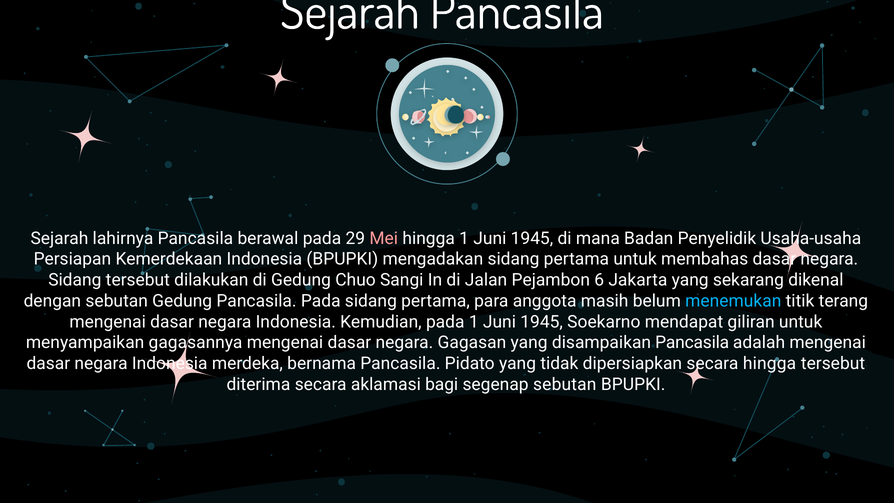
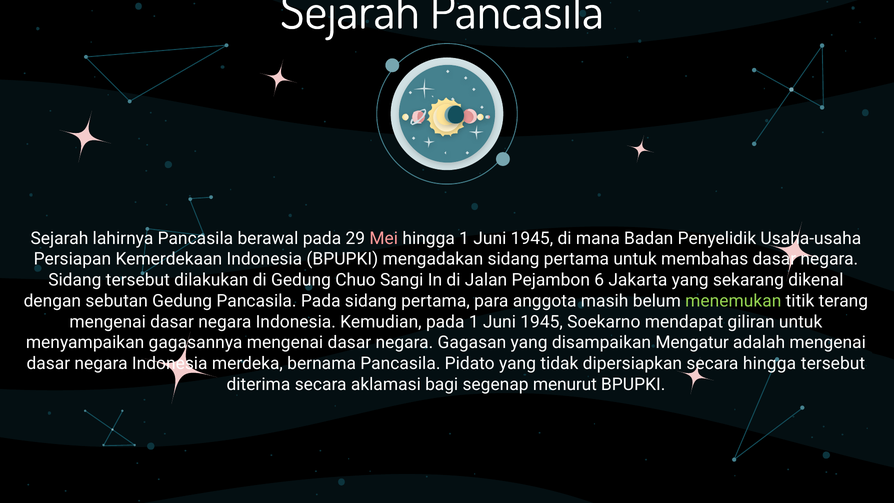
menemukan colour: light blue -> light green
disampaikan Pancasila: Pancasila -> Mengatur
segenap sebutan: sebutan -> menurut
